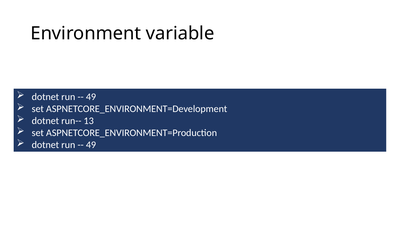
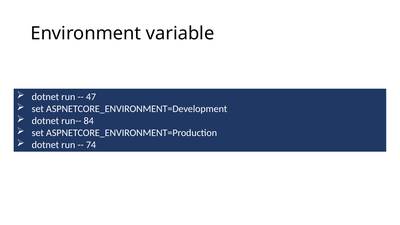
49 at (91, 97): 49 -> 47
13: 13 -> 84
49 at (91, 145): 49 -> 74
